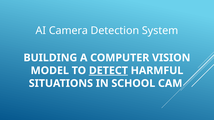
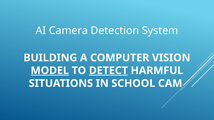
MODEL underline: none -> present
